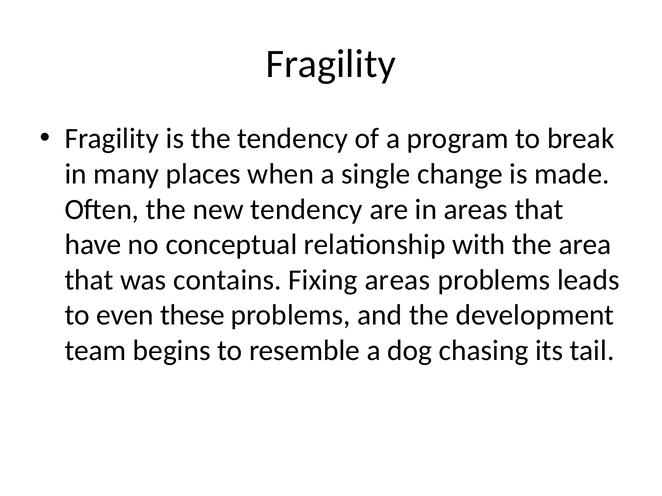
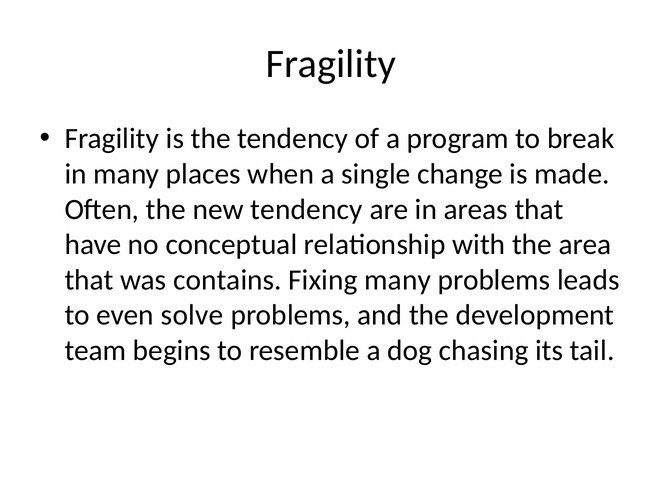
Fixing areas: areas -> many
these: these -> solve
